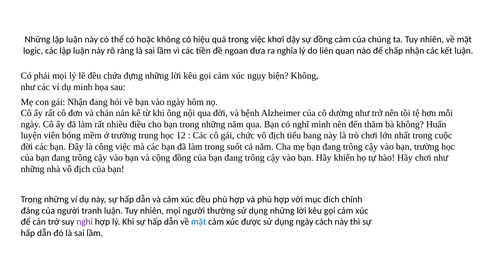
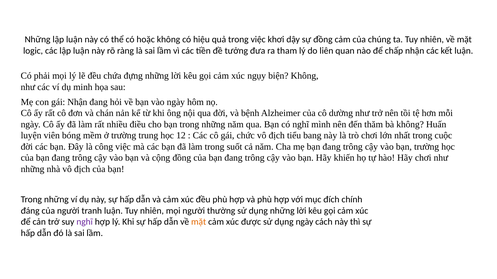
ngoan: ngoan -> tưởng
nghĩa: nghĩa -> tham
mặt at (199, 222) colour: blue -> orange
